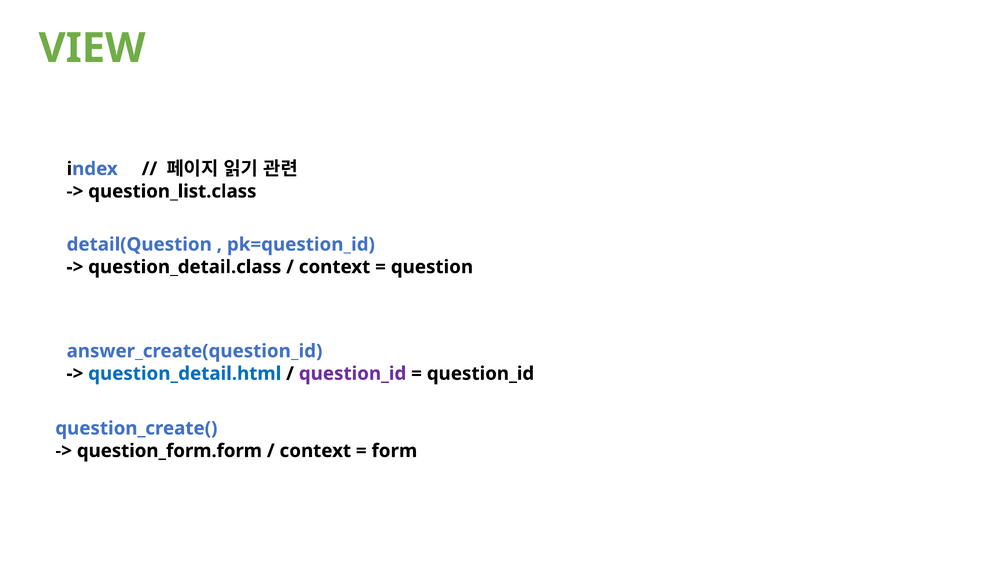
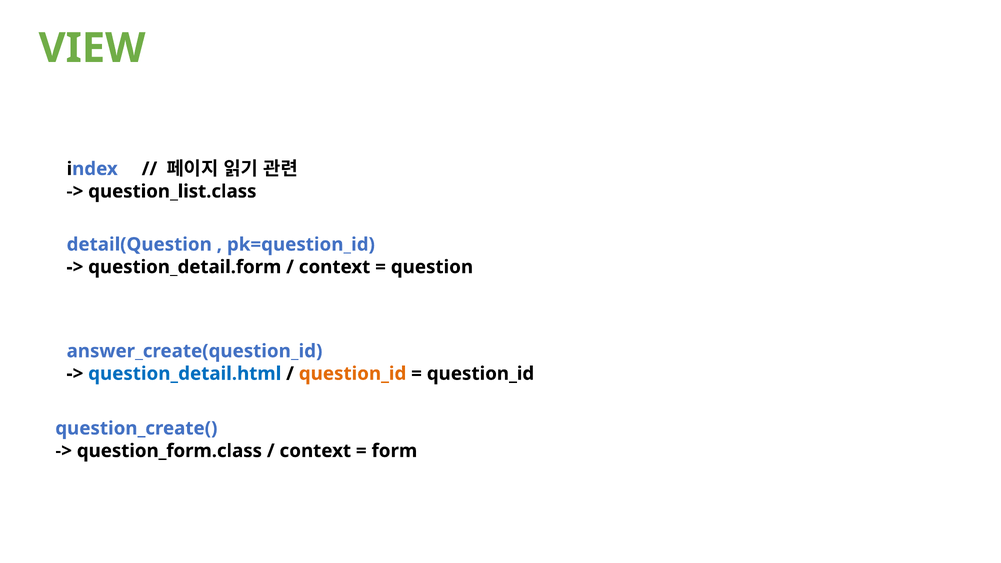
question_detail.class: question_detail.class -> question_detail.form
question_id at (353, 374) colour: purple -> orange
question_form.form: question_form.form -> question_form.class
